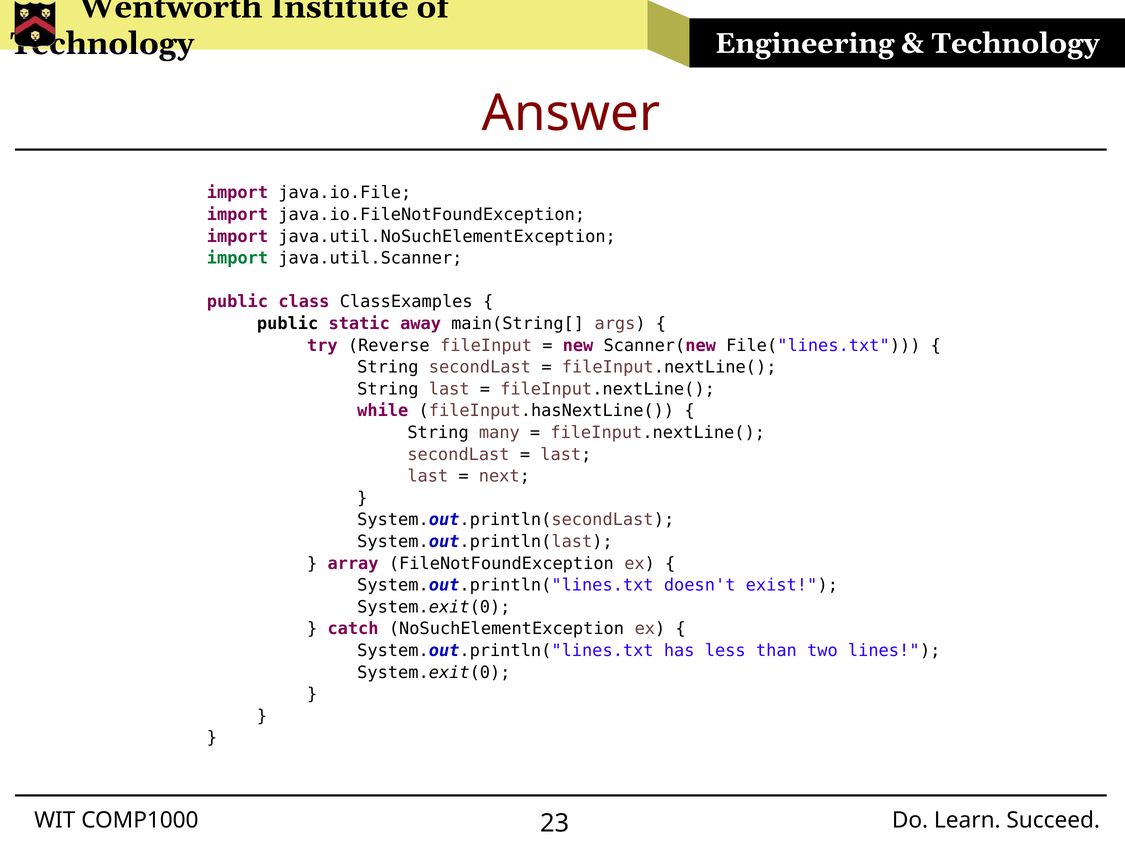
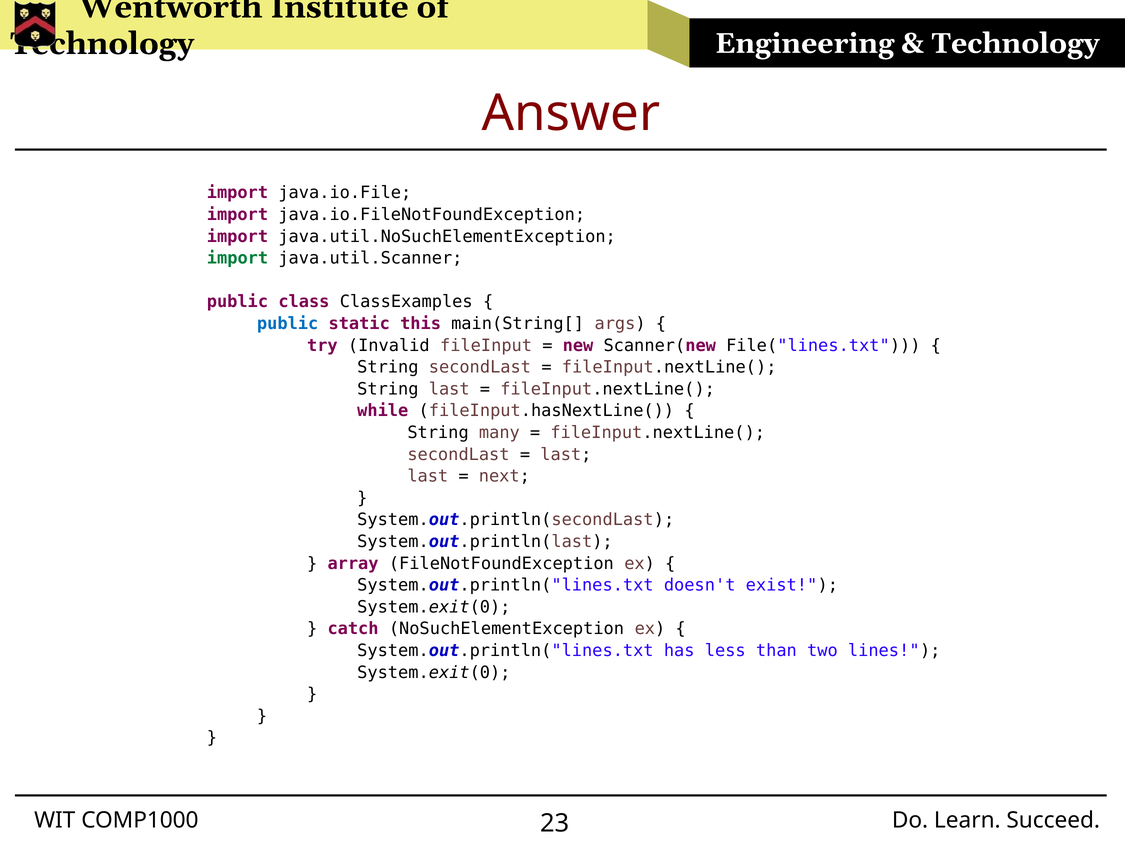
public at (288, 324) colour: black -> blue
away: away -> this
Reverse: Reverse -> Invalid
